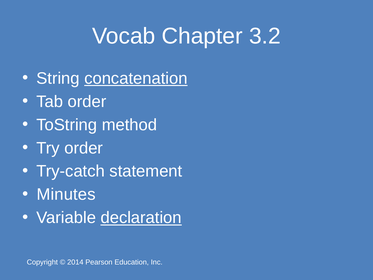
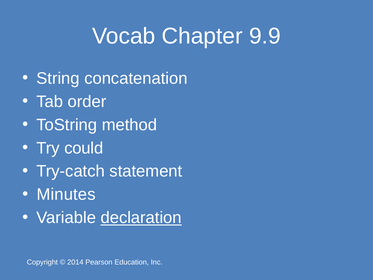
3.2: 3.2 -> 9.9
concatenation underline: present -> none
Try order: order -> could
